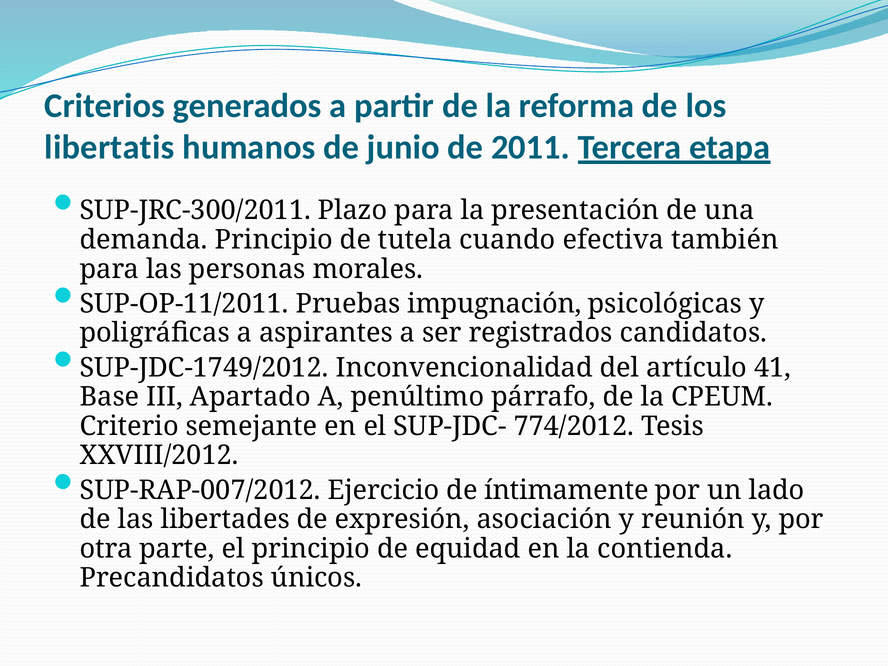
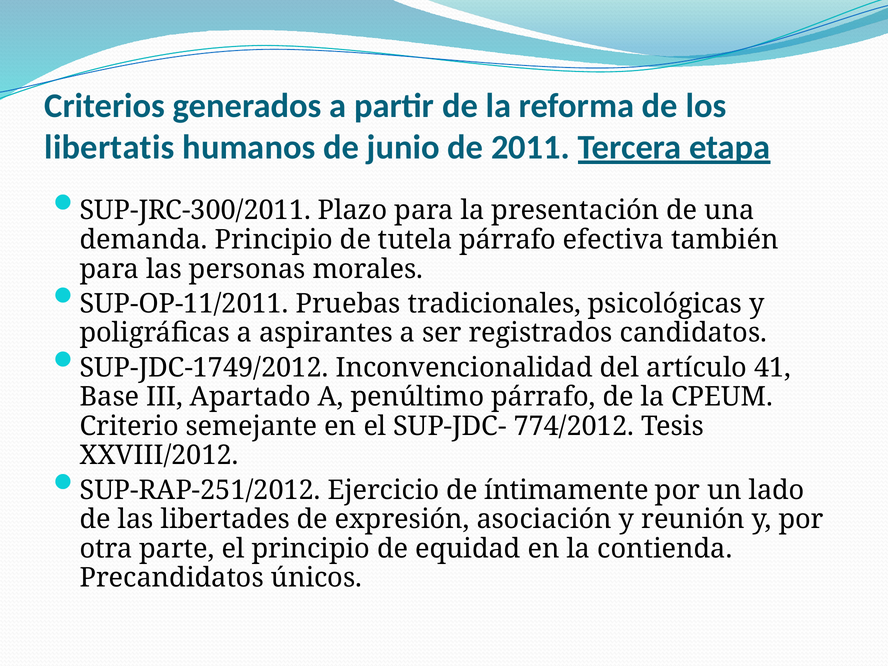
tutela cuando: cuando -> párrafo
impugnación: impugnación -> tradicionales
SUP-RAP-007/2012: SUP-RAP-007/2012 -> SUP-RAP-251/2012
